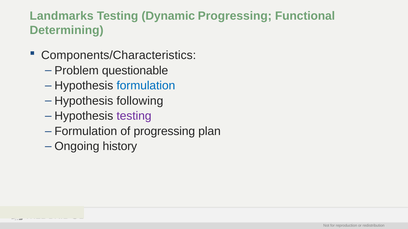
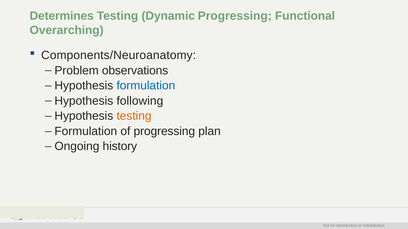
Landmarks: Landmarks -> Determines
Determining: Determining -> Overarching
Components/Characteristics: Components/Characteristics -> Components/Neuroanatomy
questionable: questionable -> observations
testing at (134, 116) colour: purple -> orange
